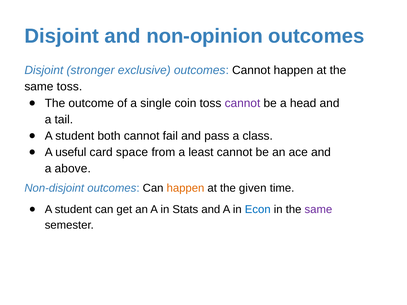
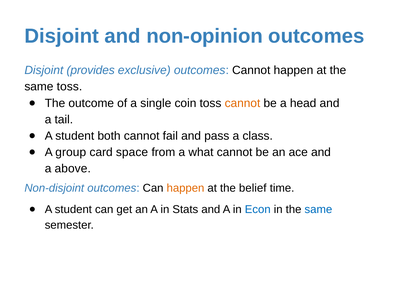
stronger: stronger -> provides
cannot at (242, 103) colour: purple -> orange
useful: useful -> group
least: least -> what
given: given -> belief
same at (318, 210) colour: purple -> blue
